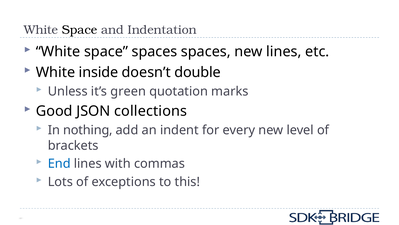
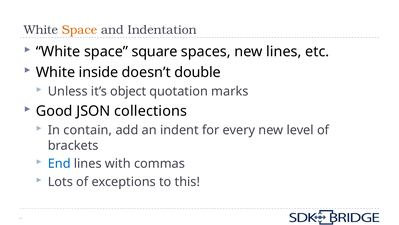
Space at (80, 30) colour: black -> orange
space spaces: spaces -> square
green: green -> object
nothing: nothing -> contain
